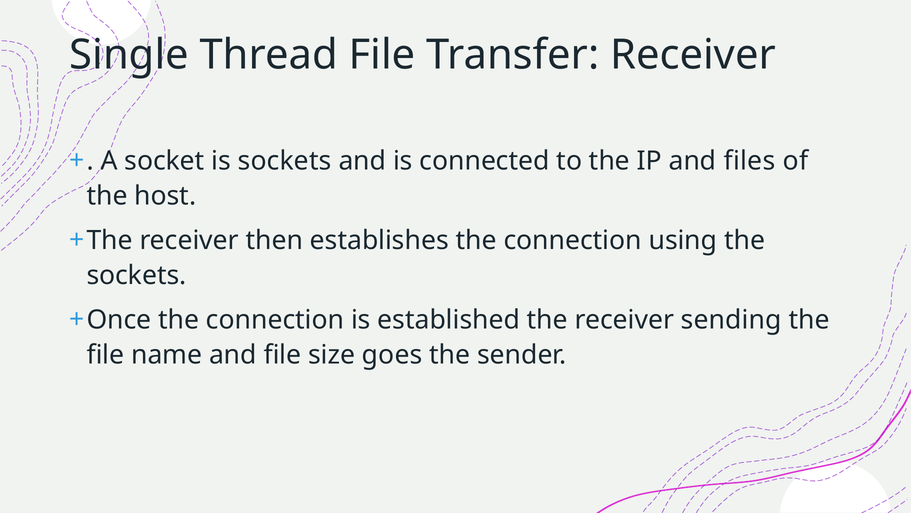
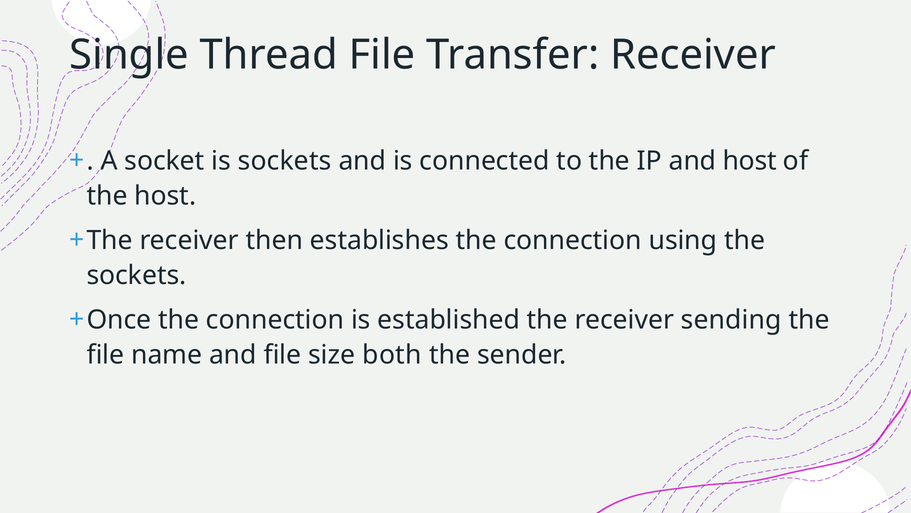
and files: files -> host
goes: goes -> both
